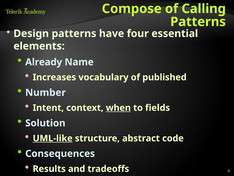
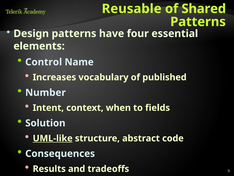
Compose: Compose -> Reusable
Calling: Calling -> Shared
Already: Already -> Control
when underline: present -> none
